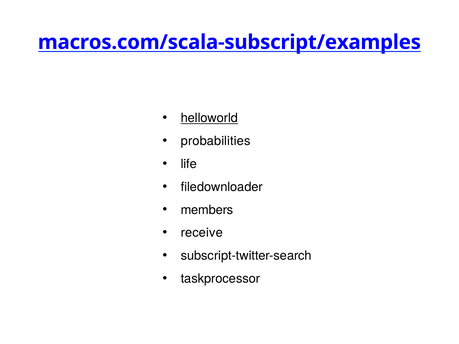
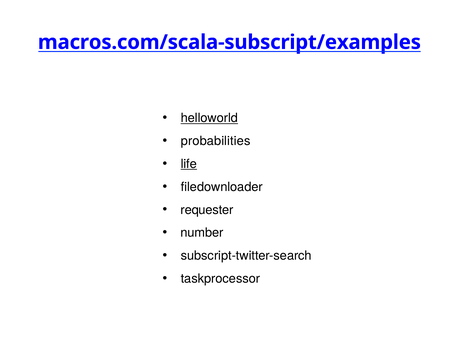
life underline: none -> present
members: members -> requester
receive: receive -> number
